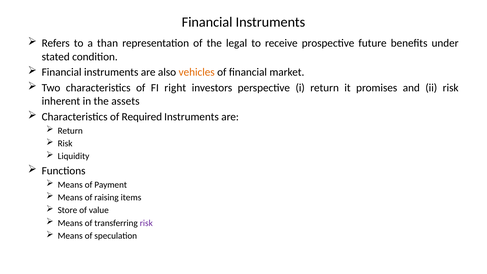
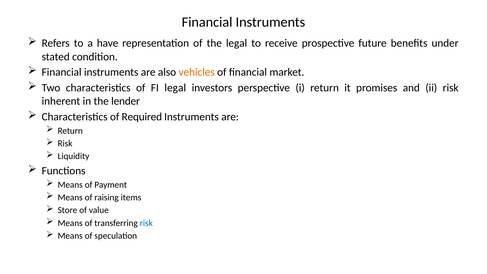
than: than -> have
FI right: right -> legal
assets: assets -> lender
risk at (146, 223) colour: purple -> blue
